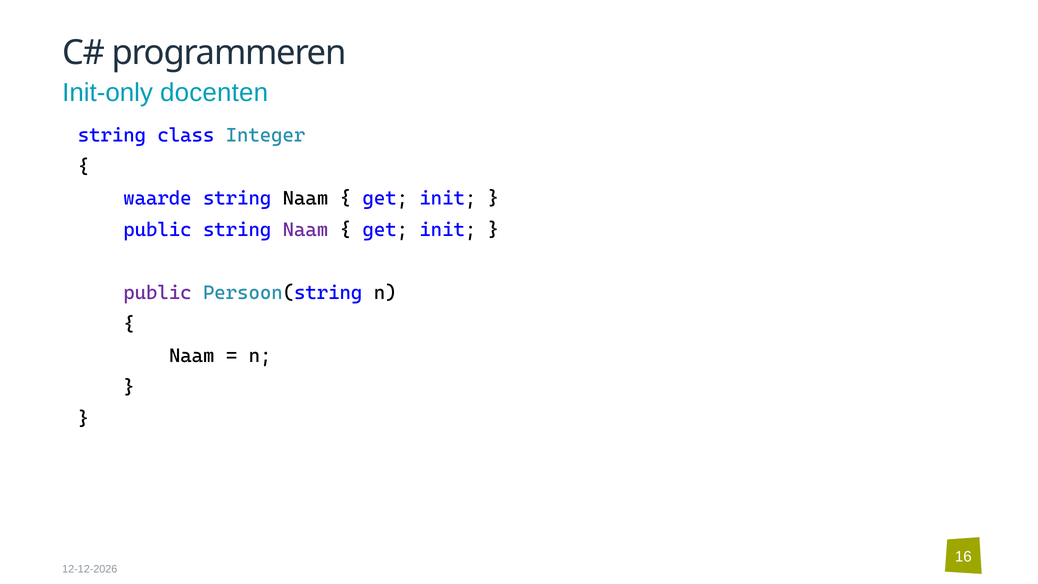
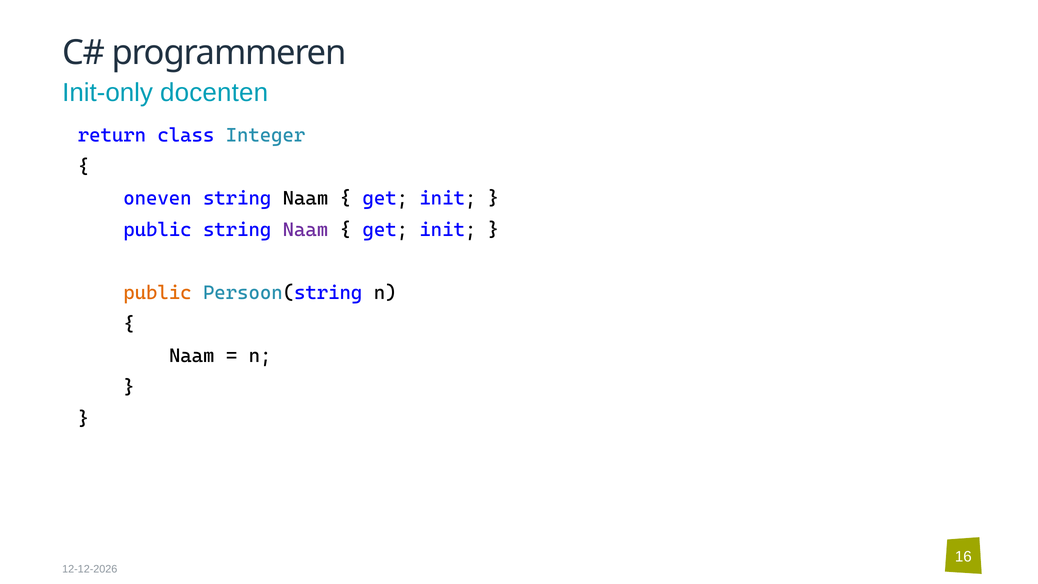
string at (112, 135): string -> return
waarde: waarde -> oneven
public at (157, 293) colour: purple -> orange
